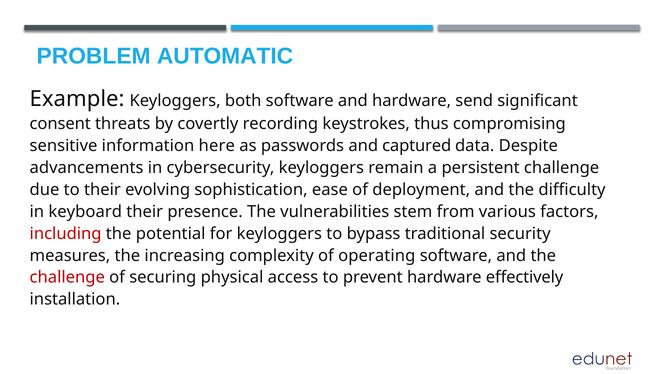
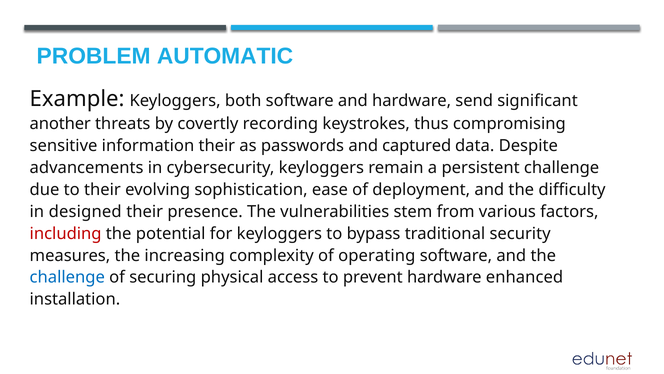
consent: consent -> another
information here: here -> their
keyboard: keyboard -> designed
challenge at (67, 277) colour: red -> blue
effectively: effectively -> enhanced
